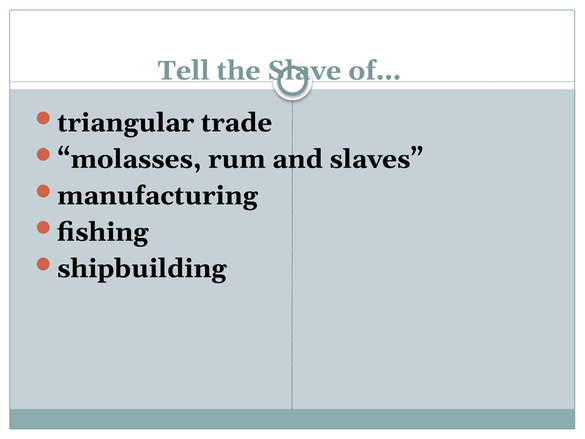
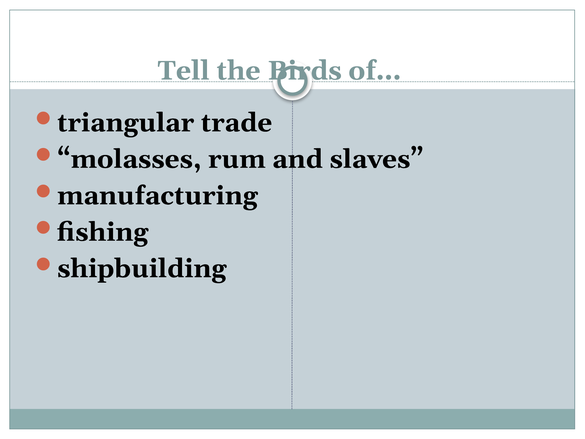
Slave: Slave -> Birds
